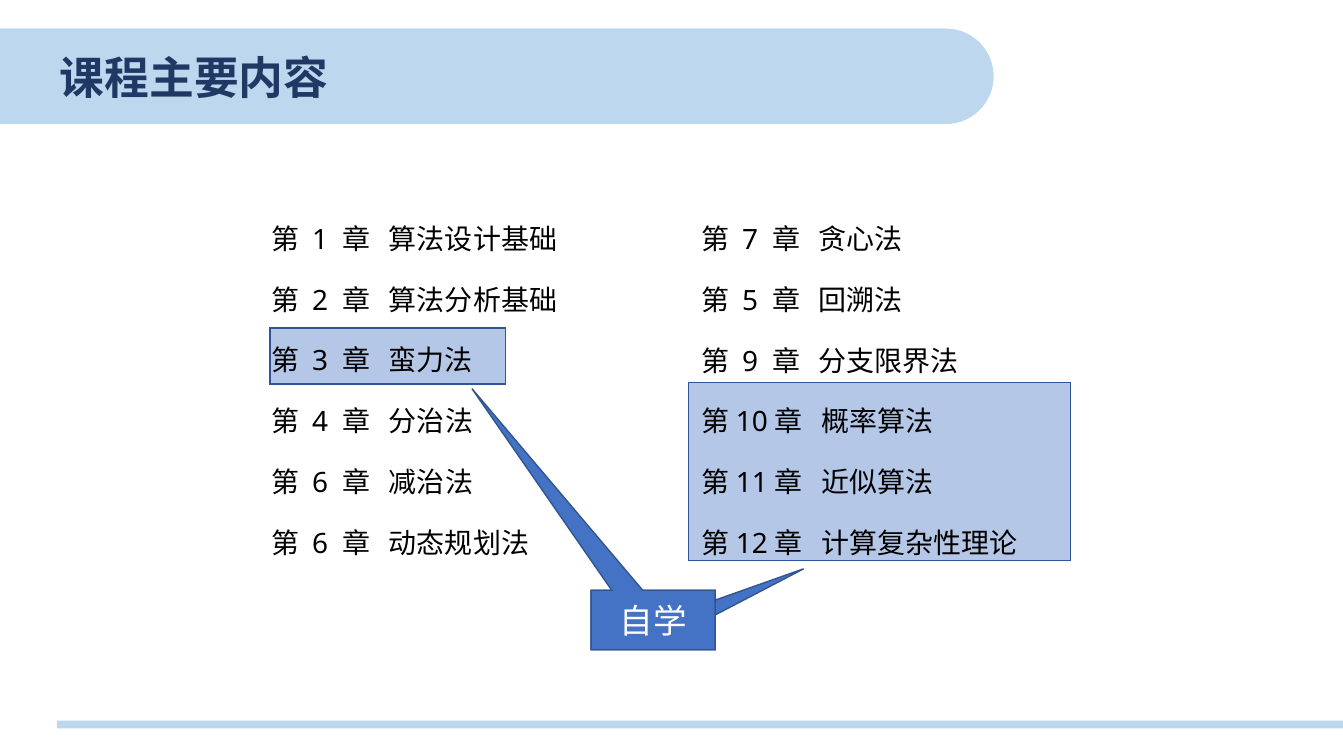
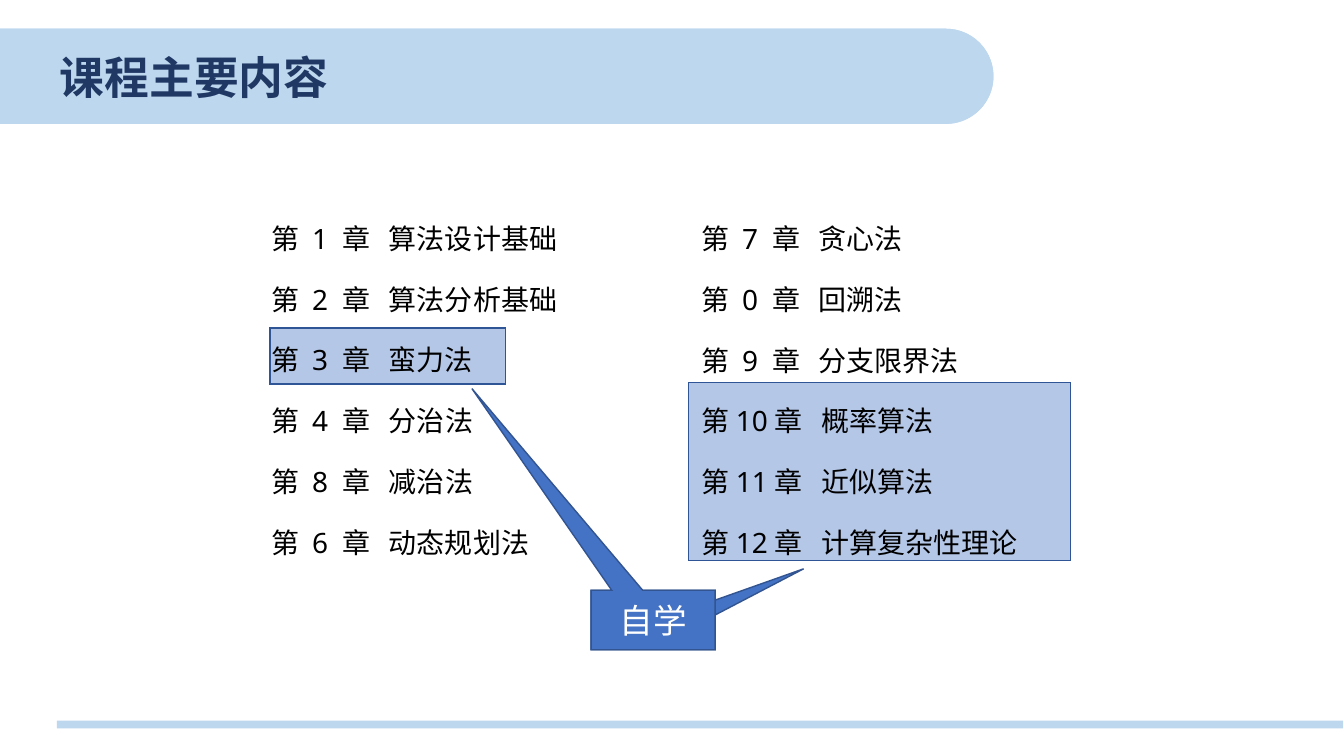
5: 5 -> 0
6 at (320, 484): 6 -> 8
